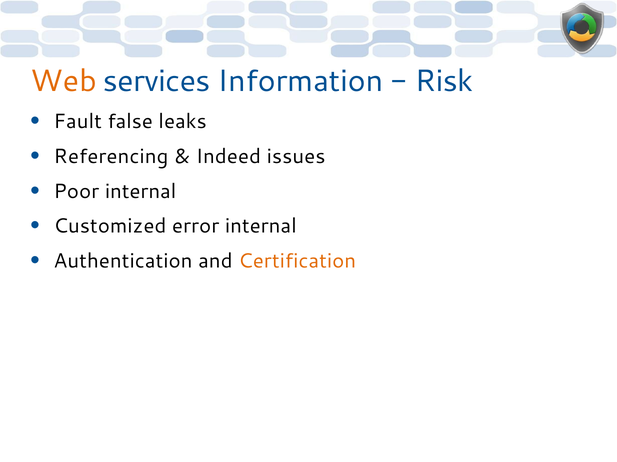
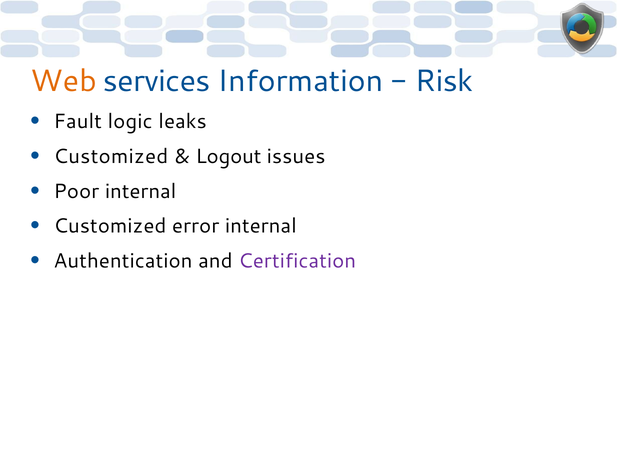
false: false -> logic
Referencing at (111, 157): Referencing -> Customized
Indeed: Indeed -> Logout
Certification colour: orange -> purple
